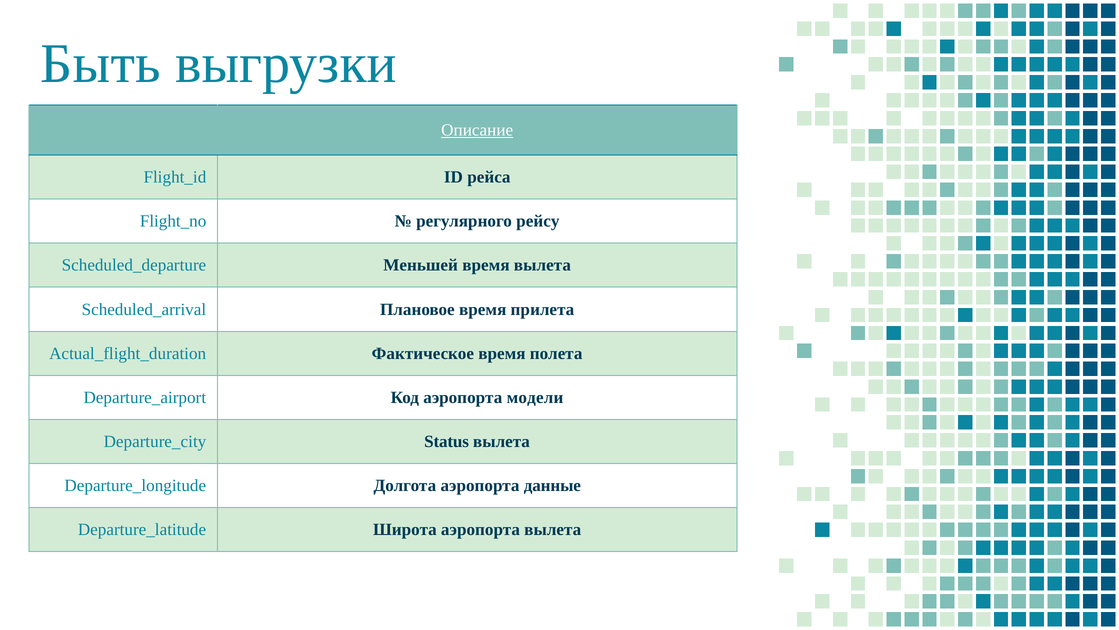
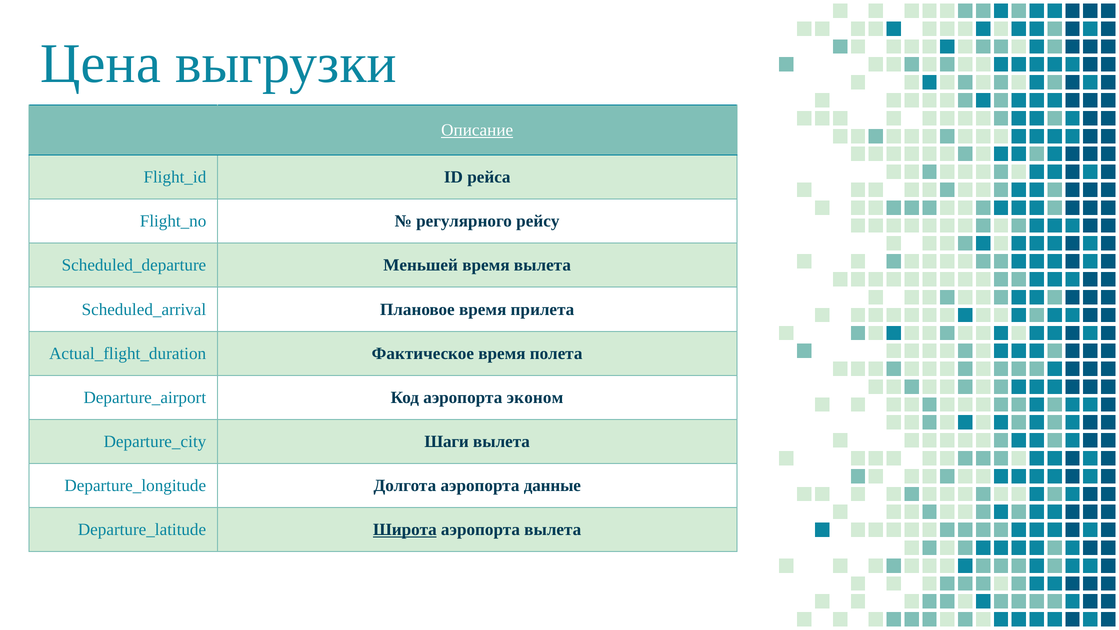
Быть: Быть -> Цена
модели: модели -> эконом
Status: Status -> Шаги
Широта underline: none -> present
